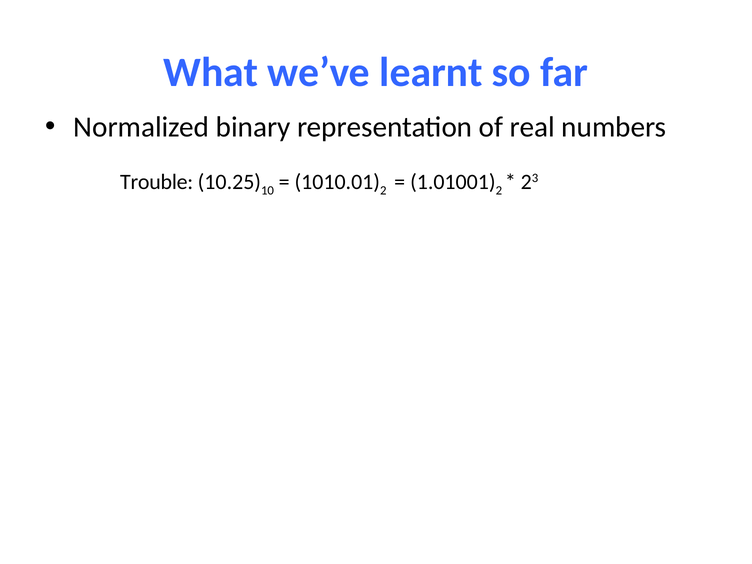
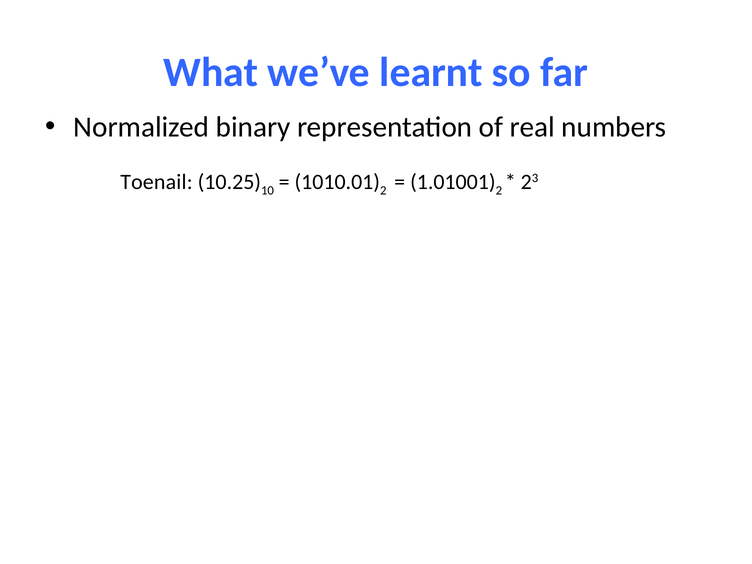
Trouble: Trouble -> Toenail
